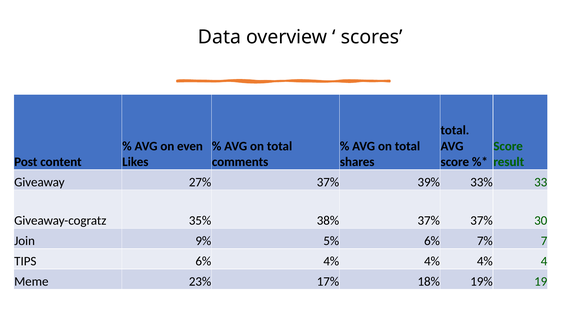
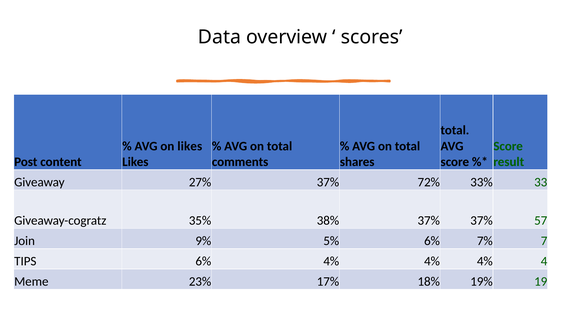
on even: even -> likes
39%: 39% -> 72%
30: 30 -> 57
